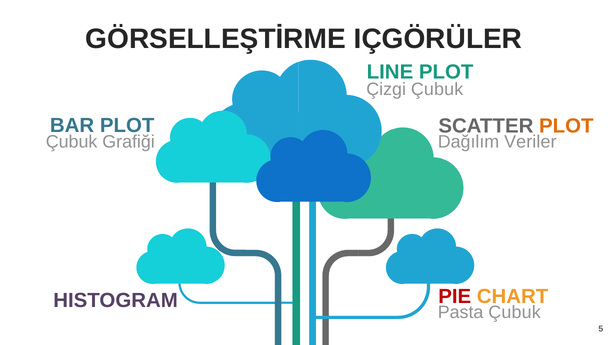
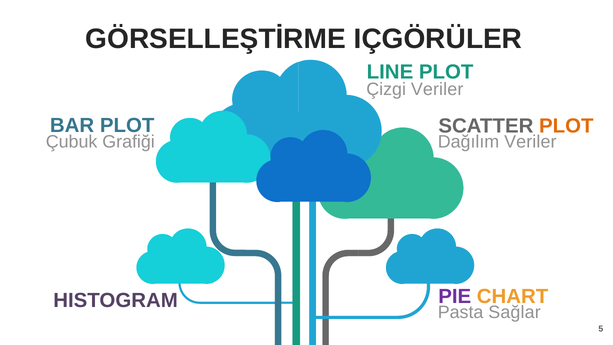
Çizgi Çubuk: Çubuk -> Veriler
PIE colour: red -> purple
Pasta Çubuk: Çubuk -> Sağlar
